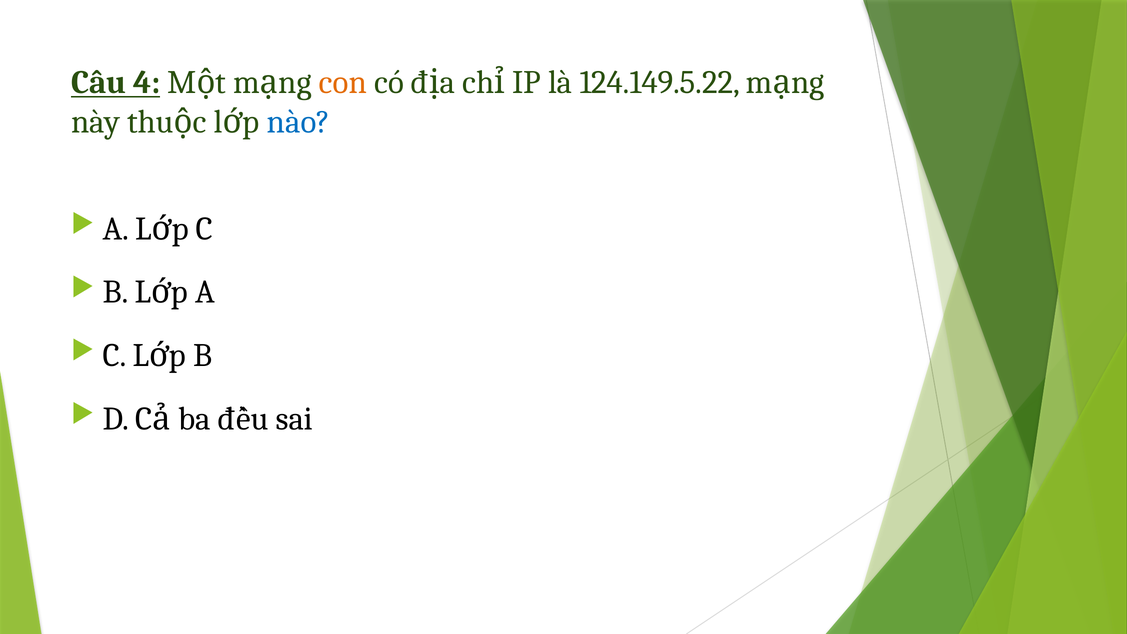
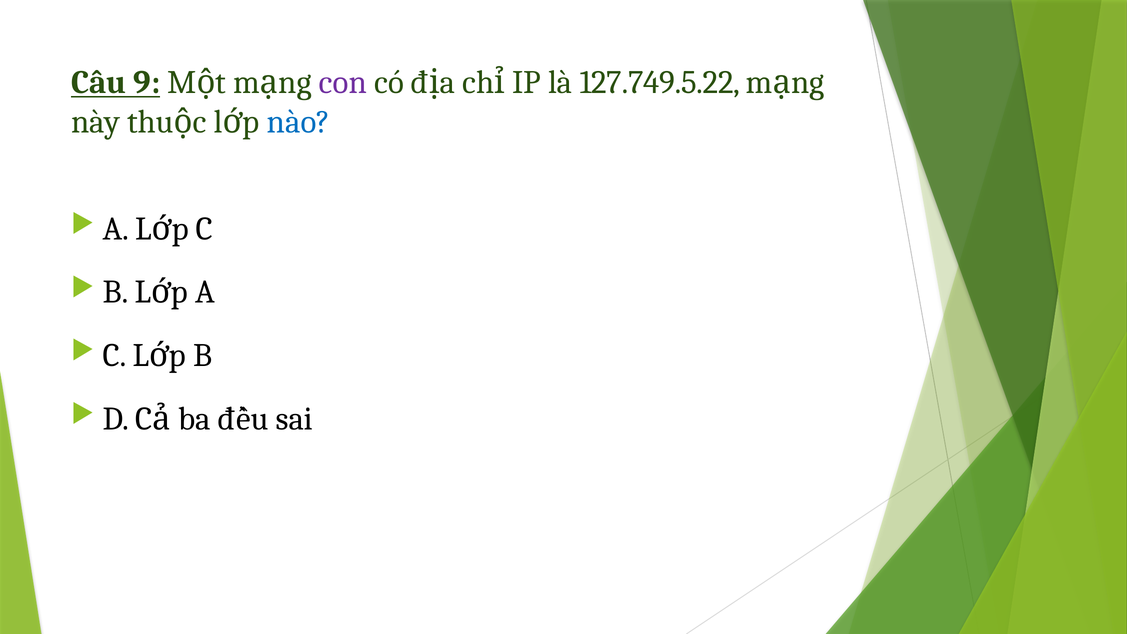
4: 4 -> 9
con colour: orange -> purple
124.149.5.22: 124.149.5.22 -> 127.749.5.22
